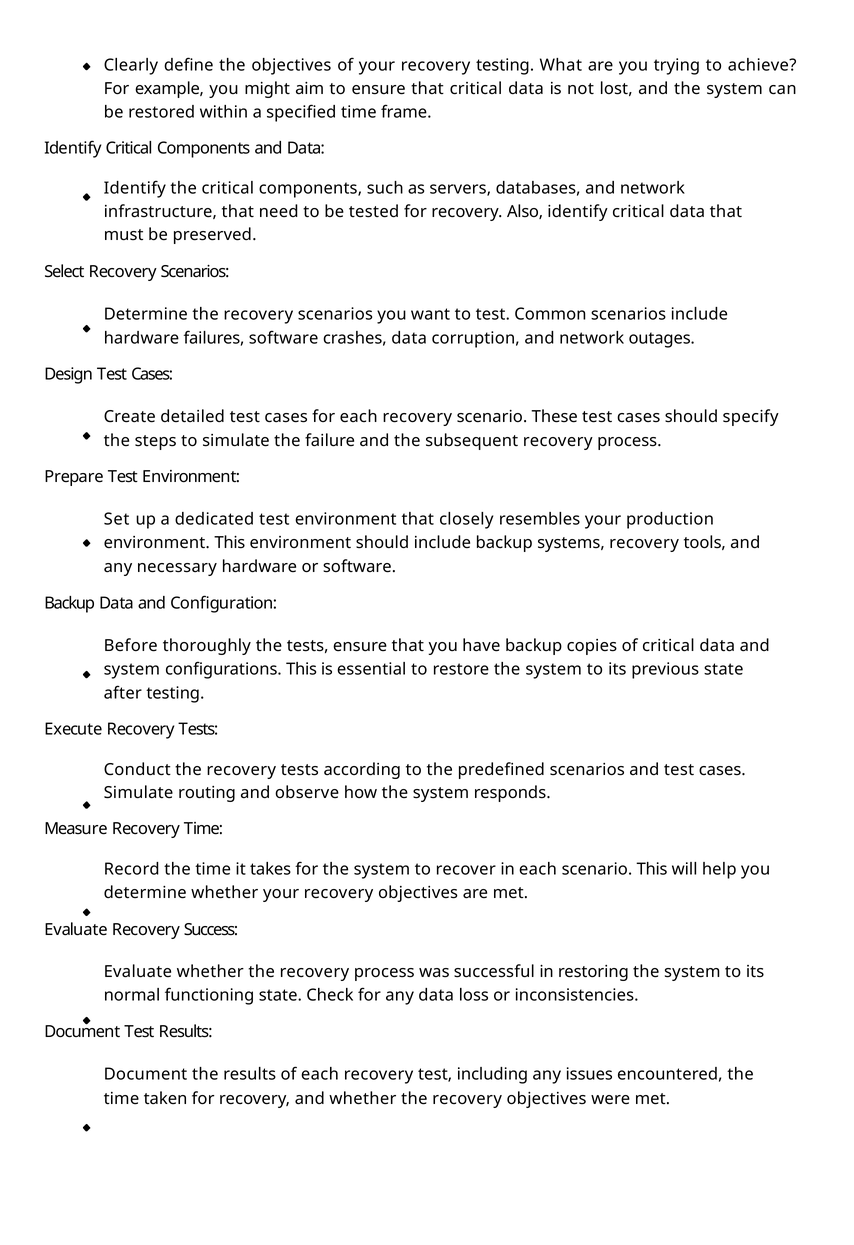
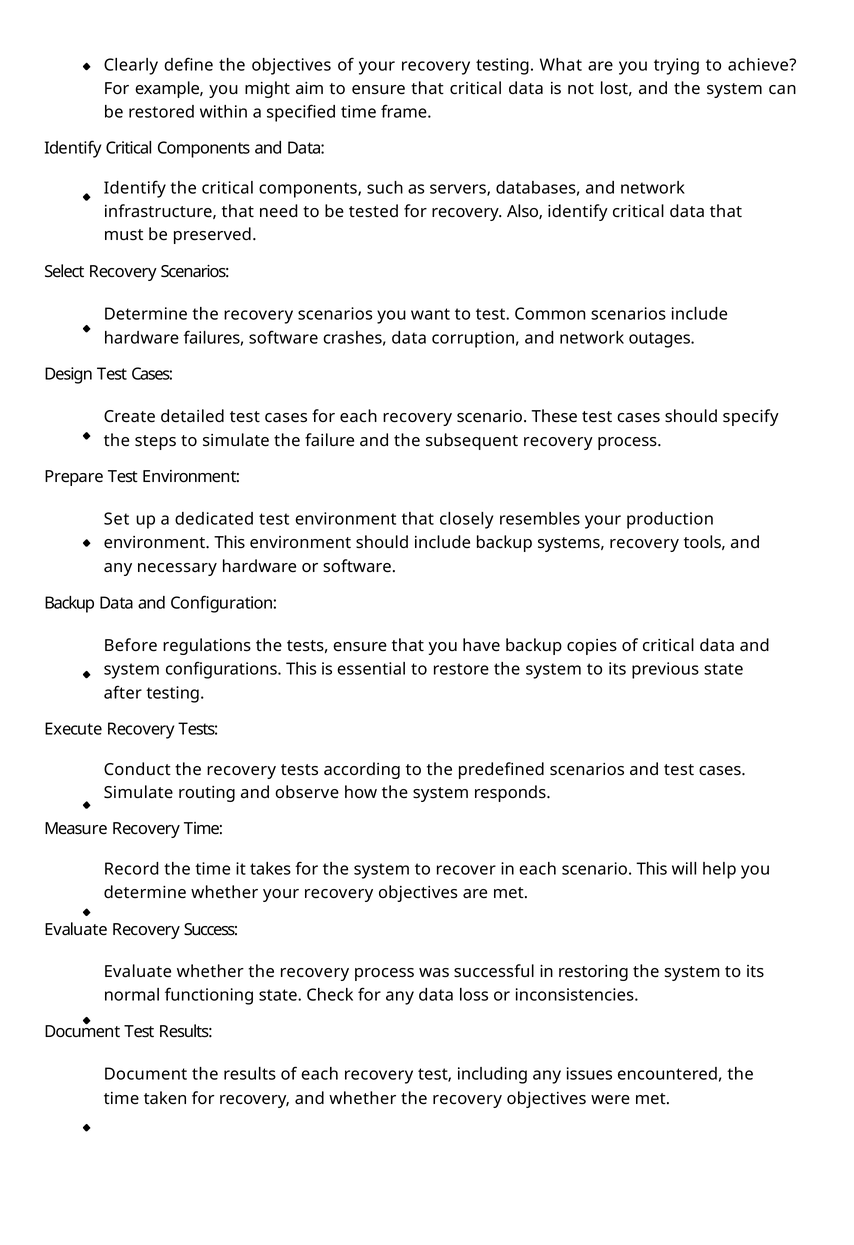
thoroughly: thoroughly -> regulations
